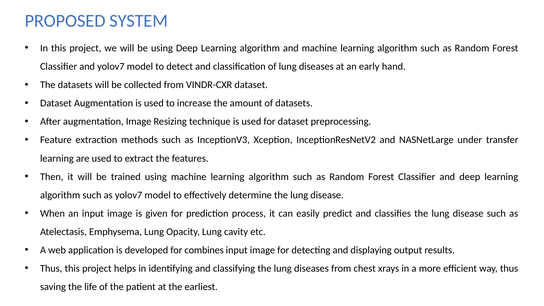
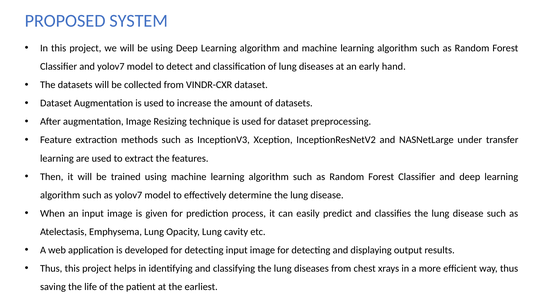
developed for combines: combines -> detecting
